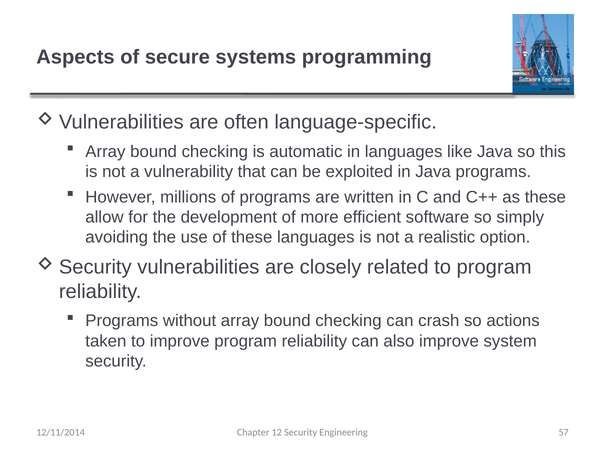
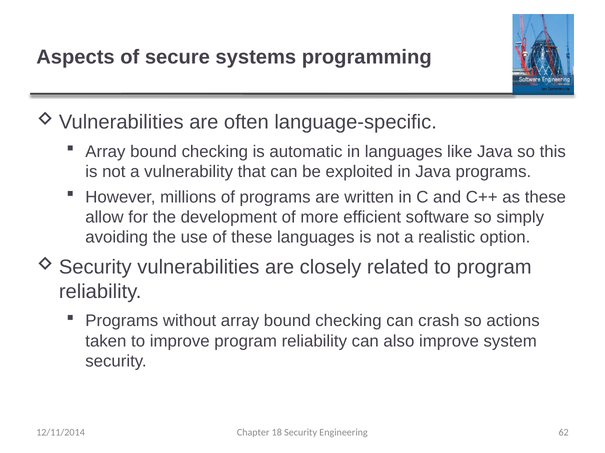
12: 12 -> 18
57: 57 -> 62
